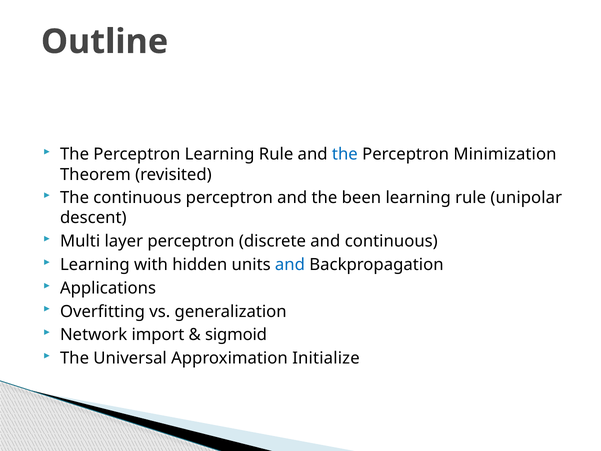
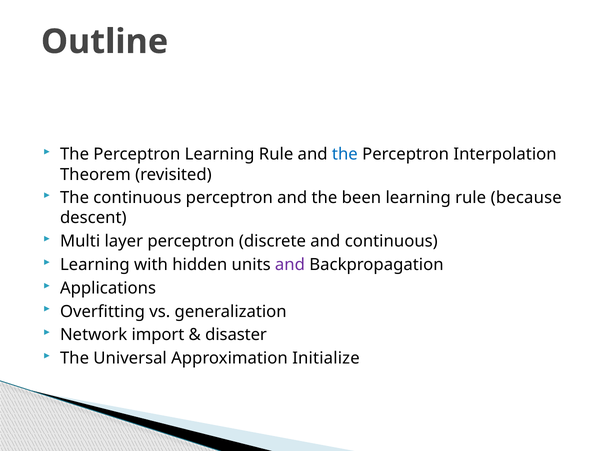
Minimization: Minimization -> Interpolation
unipolar: unipolar -> because
and at (290, 265) colour: blue -> purple
sigmoid: sigmoid -> disaster
